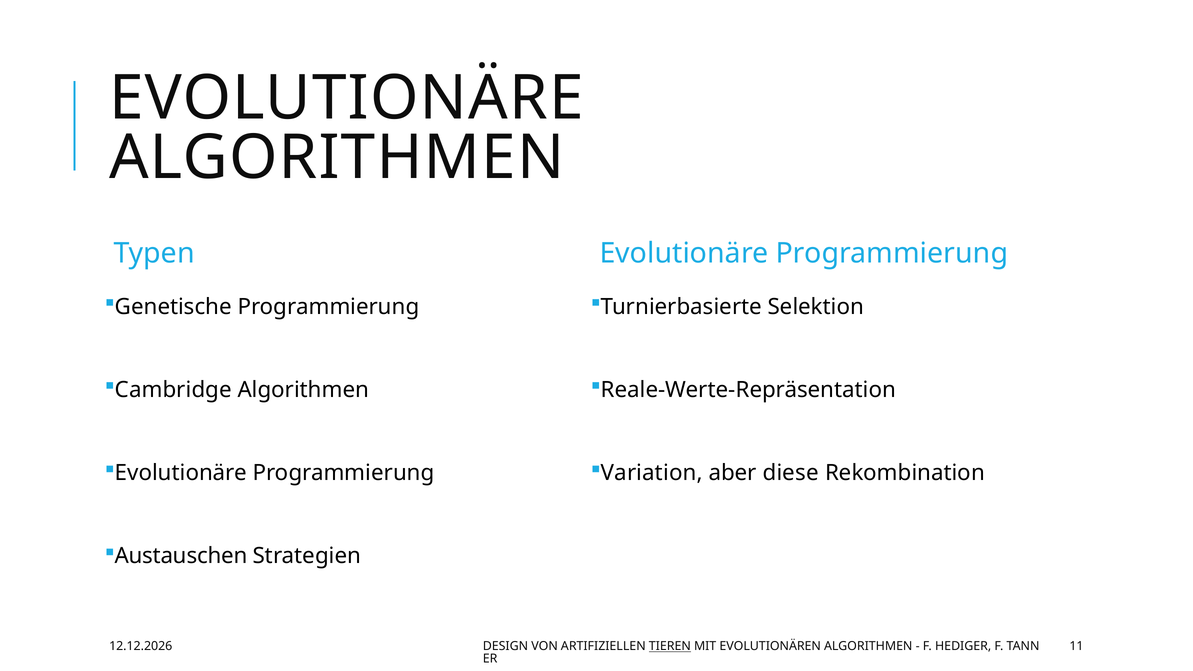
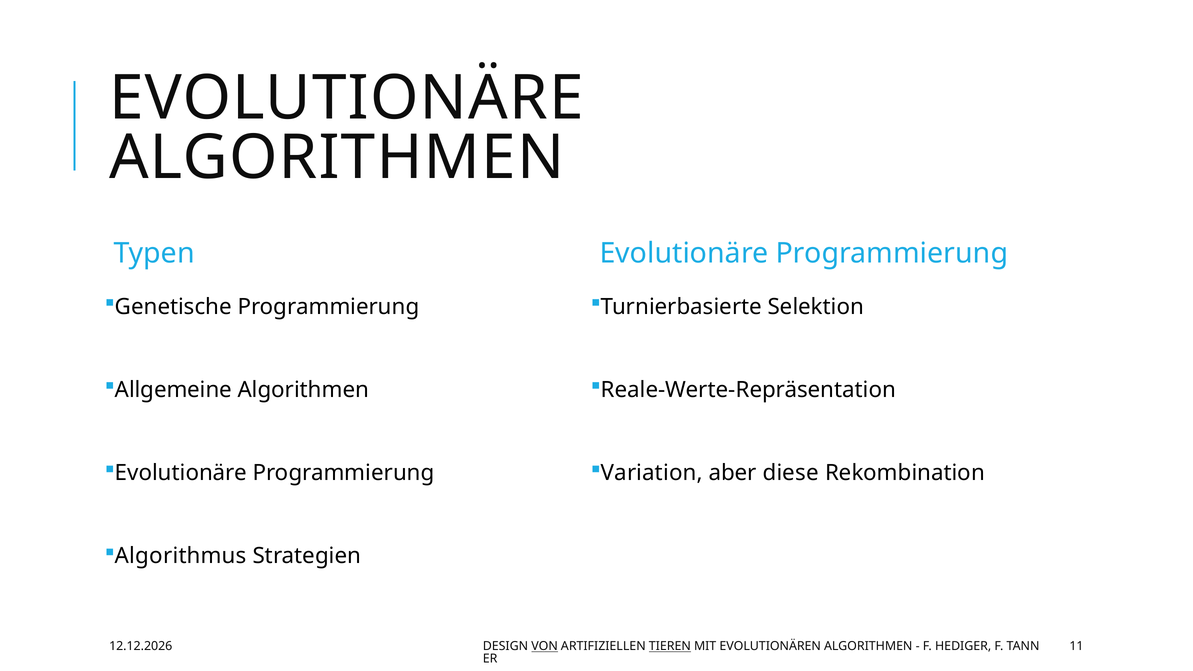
Cambridge: Cambridge -> Allgemeine
Austauschen: Austauschen -> Algorithmus
VON underline: none -> present
